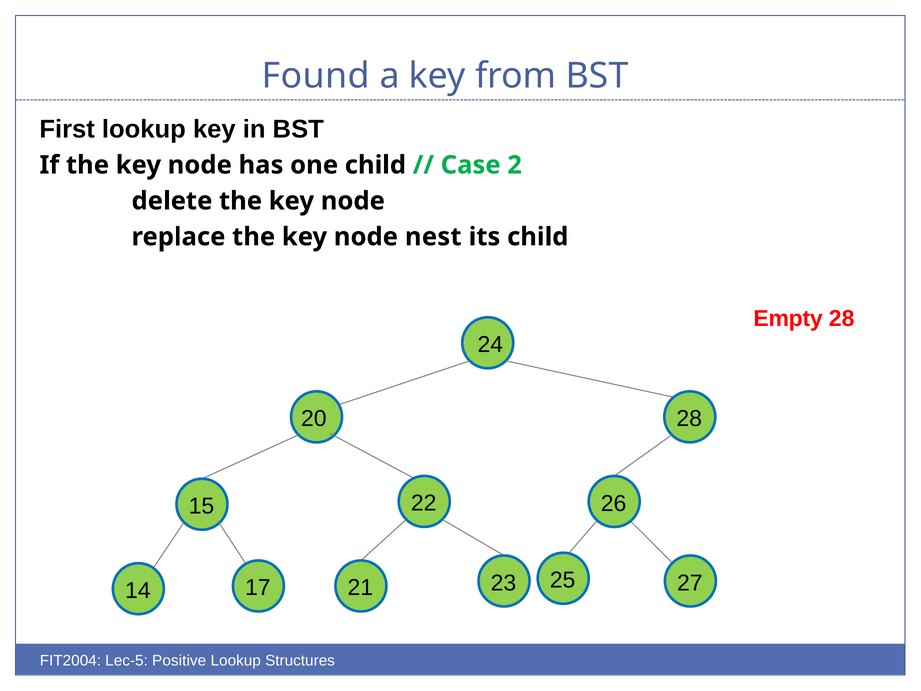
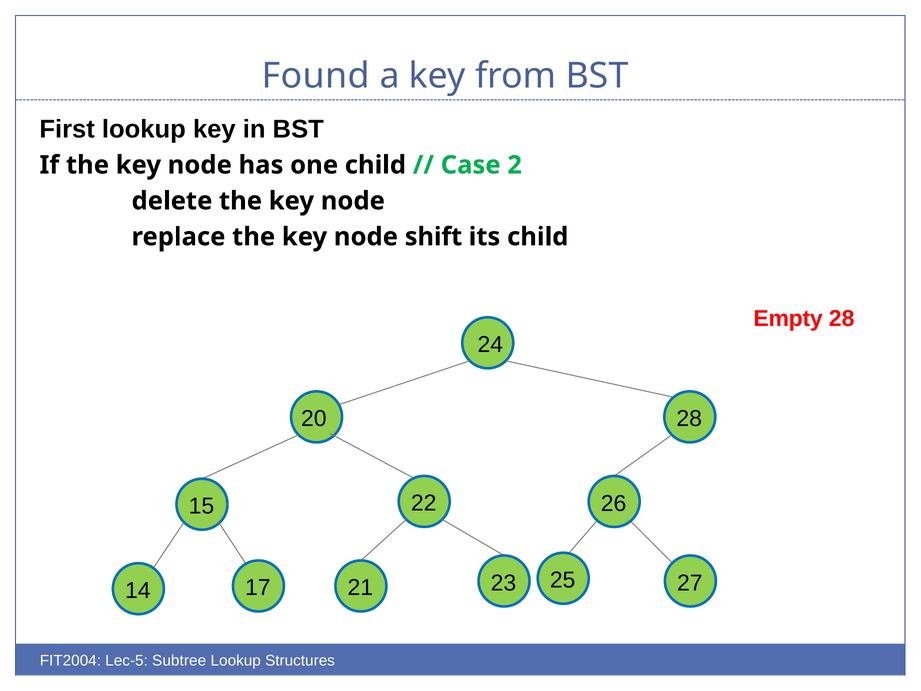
nest: nest -> shift
Positive: Positive -> Subtree
